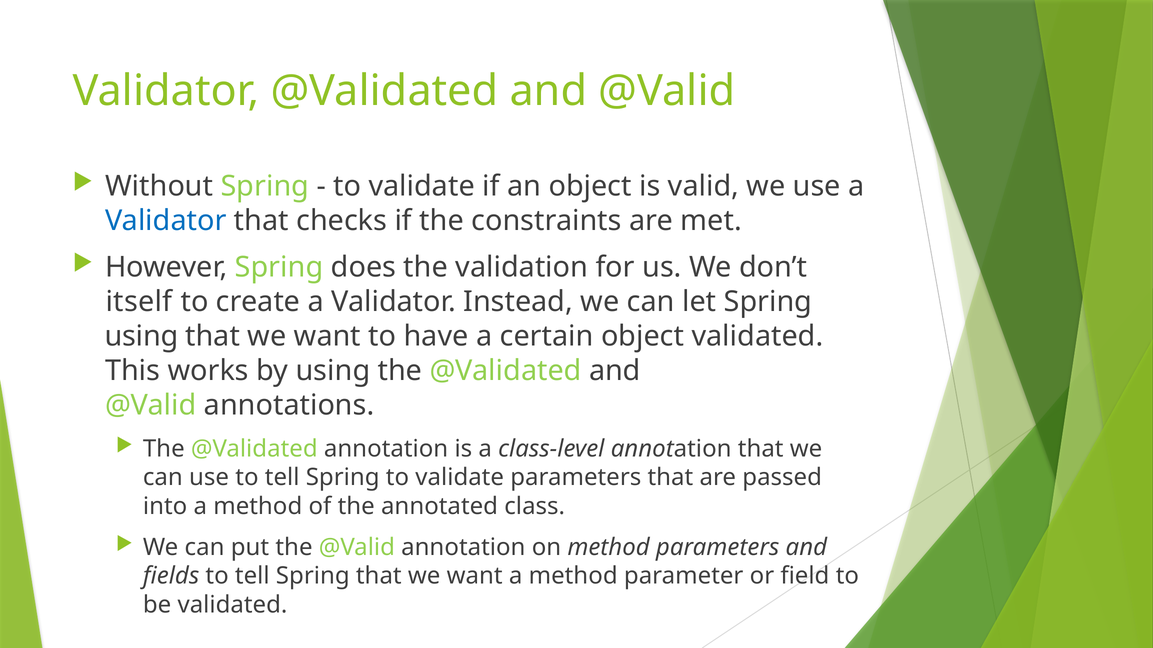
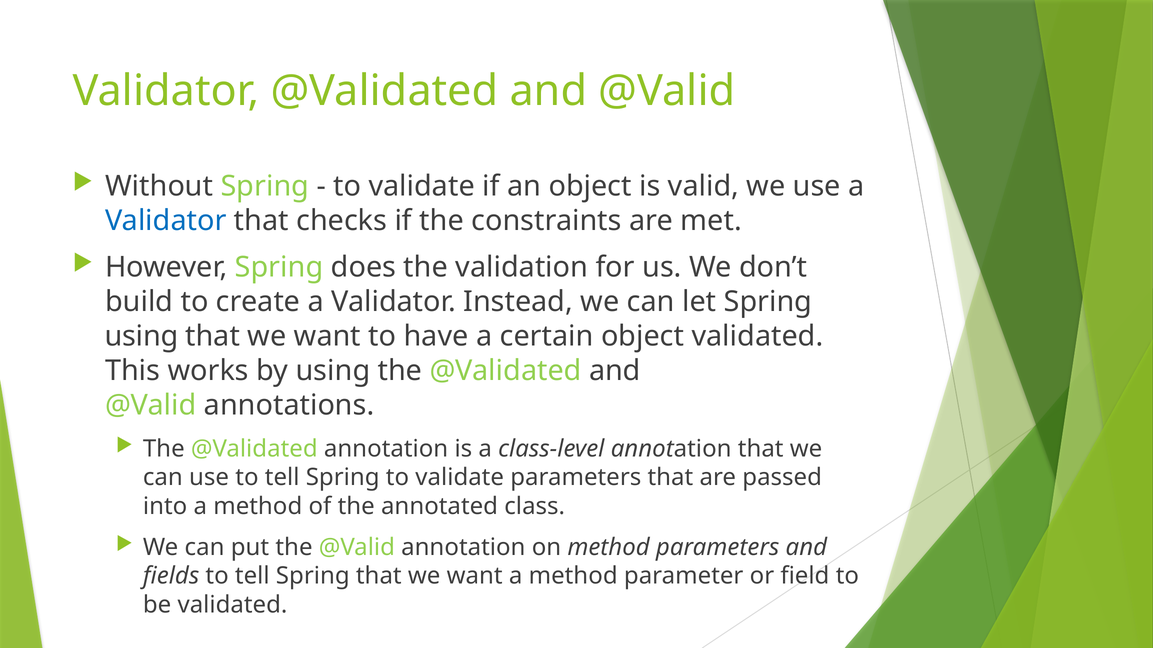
itself: itself -> build
